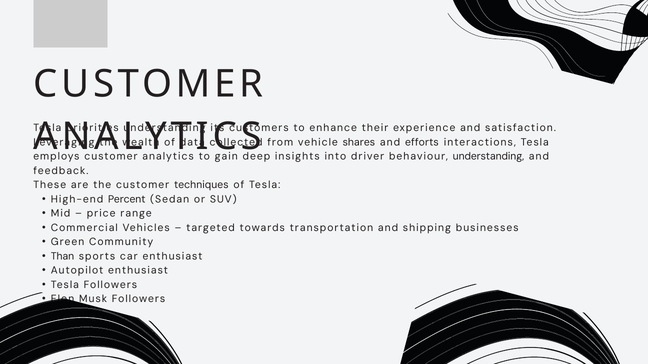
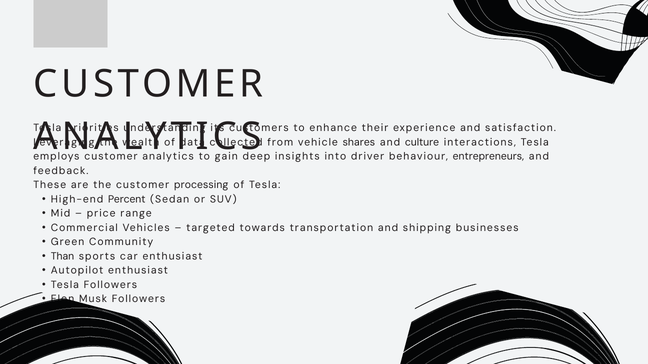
efforts: efforts -> culture
behaviour understanding: understanding -> entrepreneurs
techniques: techniques -> processing
